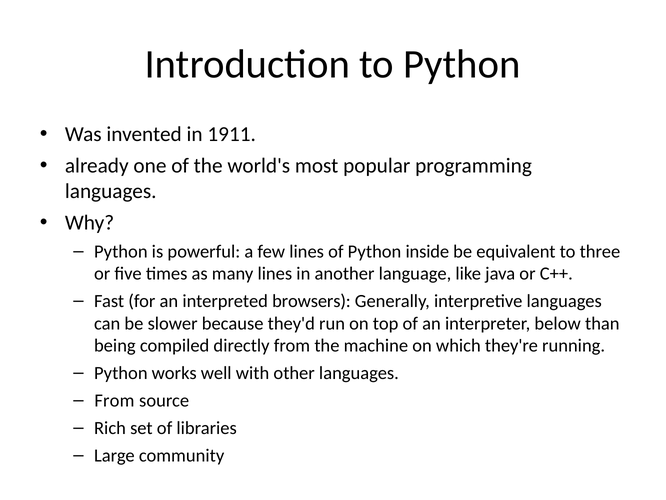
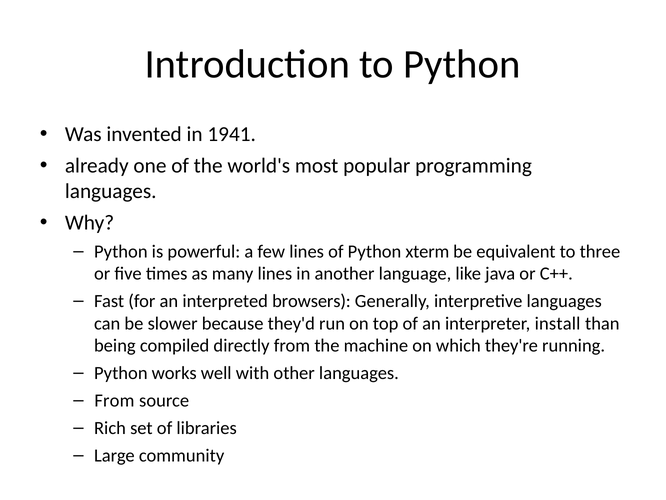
1911: 1911 -> 1941
inside: inside -> xterm
below: below -> install
